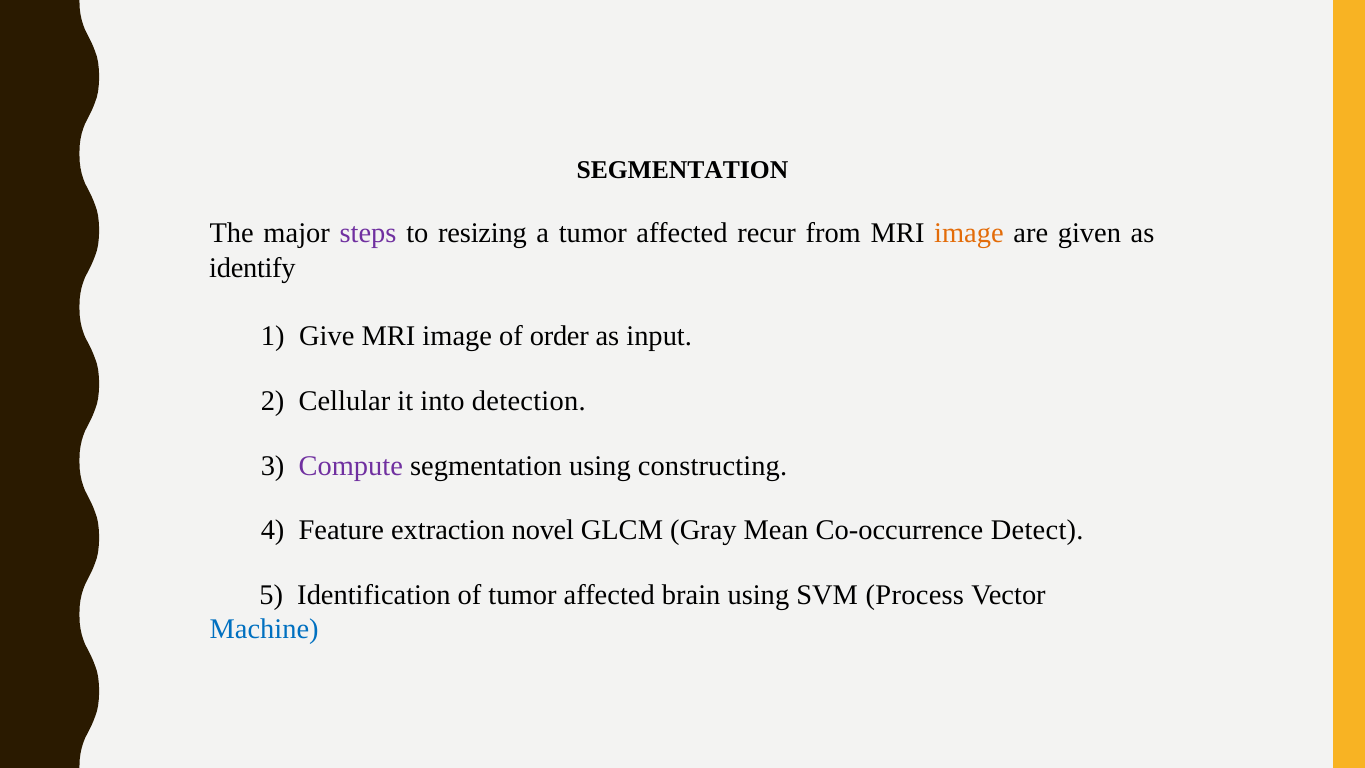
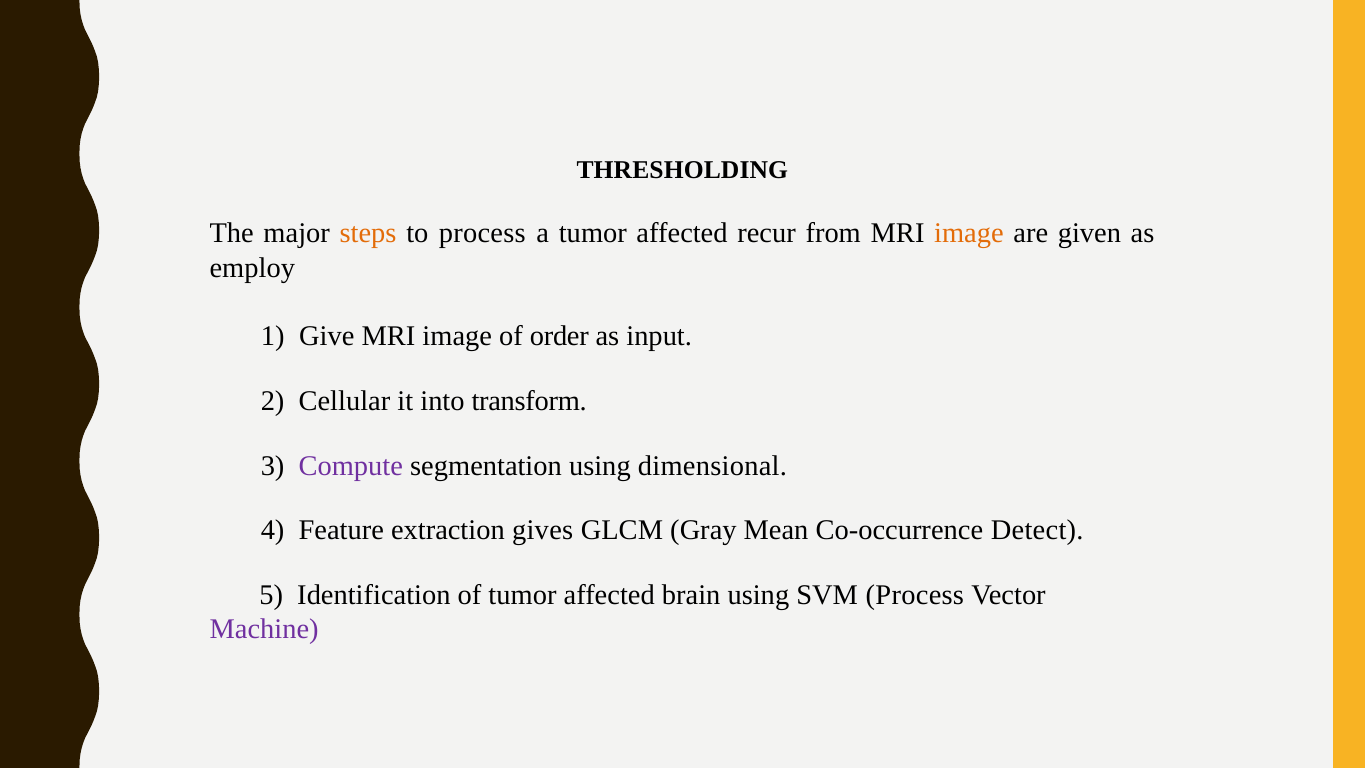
SEGMENTATION at (682, 170): SEGMENTATION -> THRESHOLDING
steps colour: purple -> orange
to resizing: resizing -> process
identify: identify -> employ
detection: detection -> transform
constructing: constructing -> dimensional
novel: novel -> gives
Machine colour: blue -> purple
